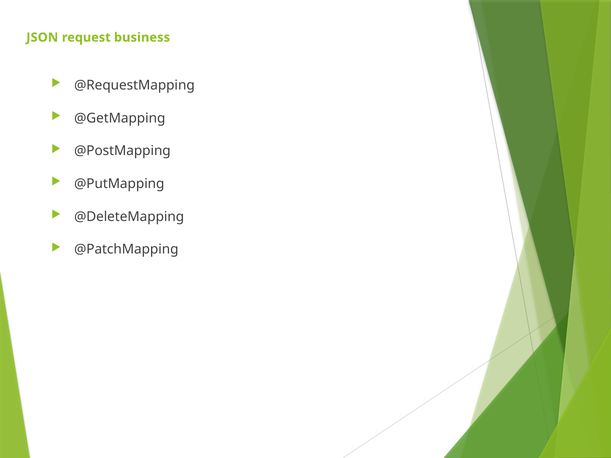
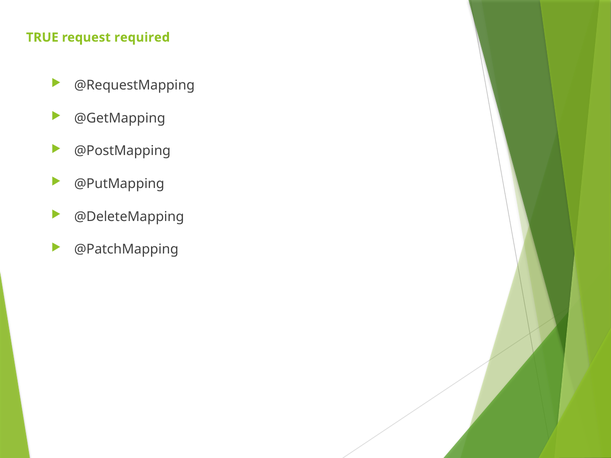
JSON: JSON -> TRUE
business: business -> required
